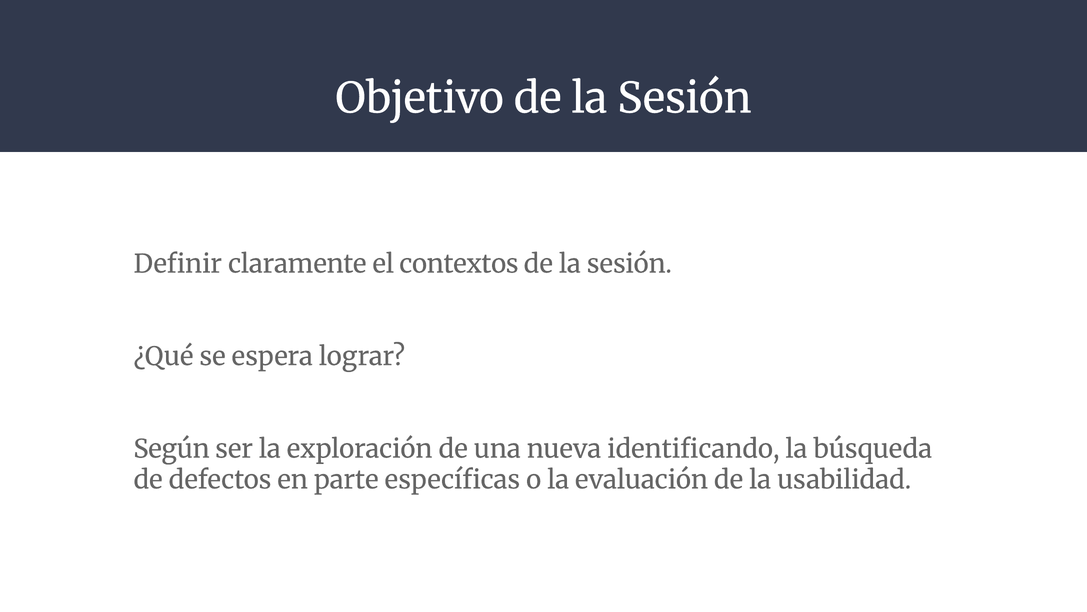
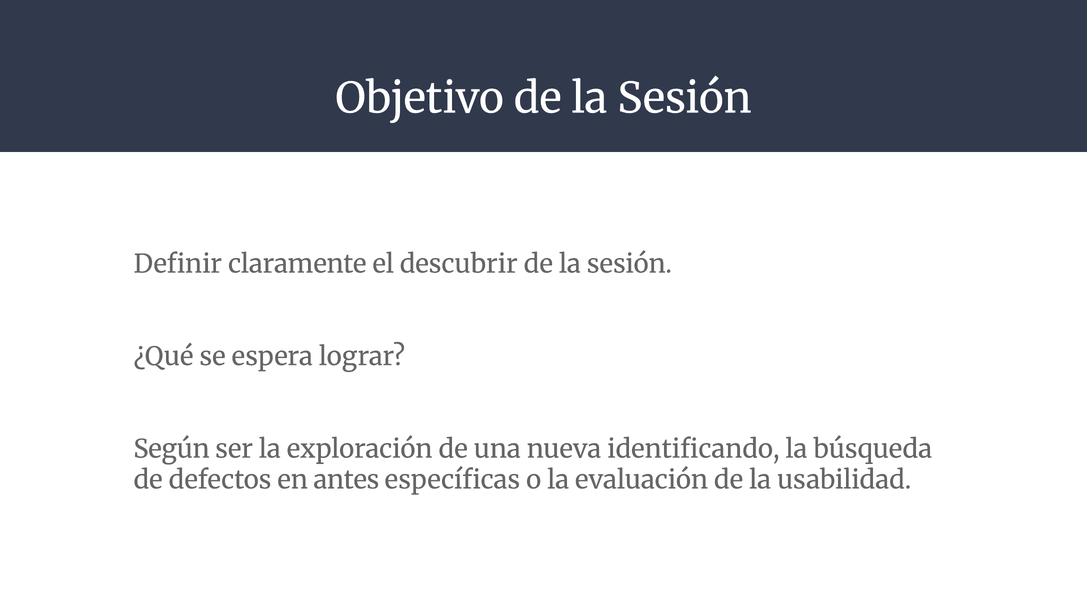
contextos: contextos -> descubrir
parte: parte -> antes
